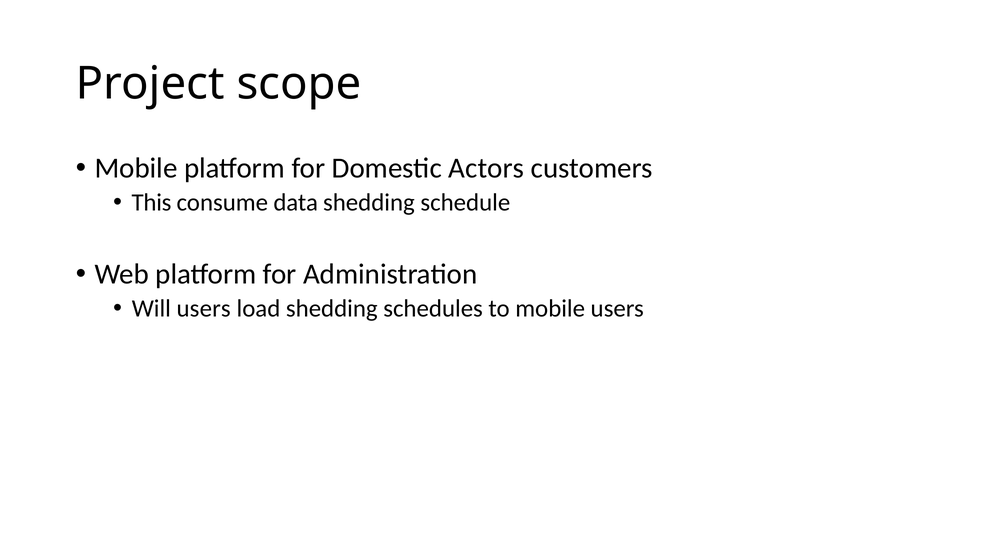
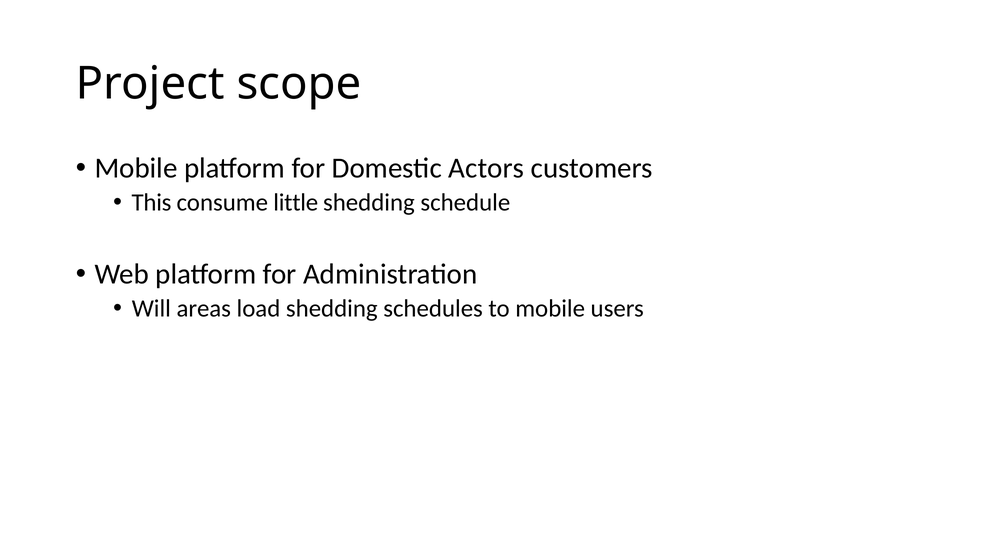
data: data -> little
Will users: users -> areas
